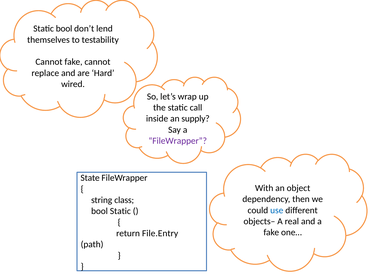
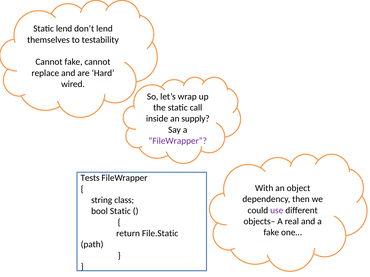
Static bool: bool -> lend
State: State -> Tests
use colour: blue -> purple
File.Entry: File.Entry -> File.Static
